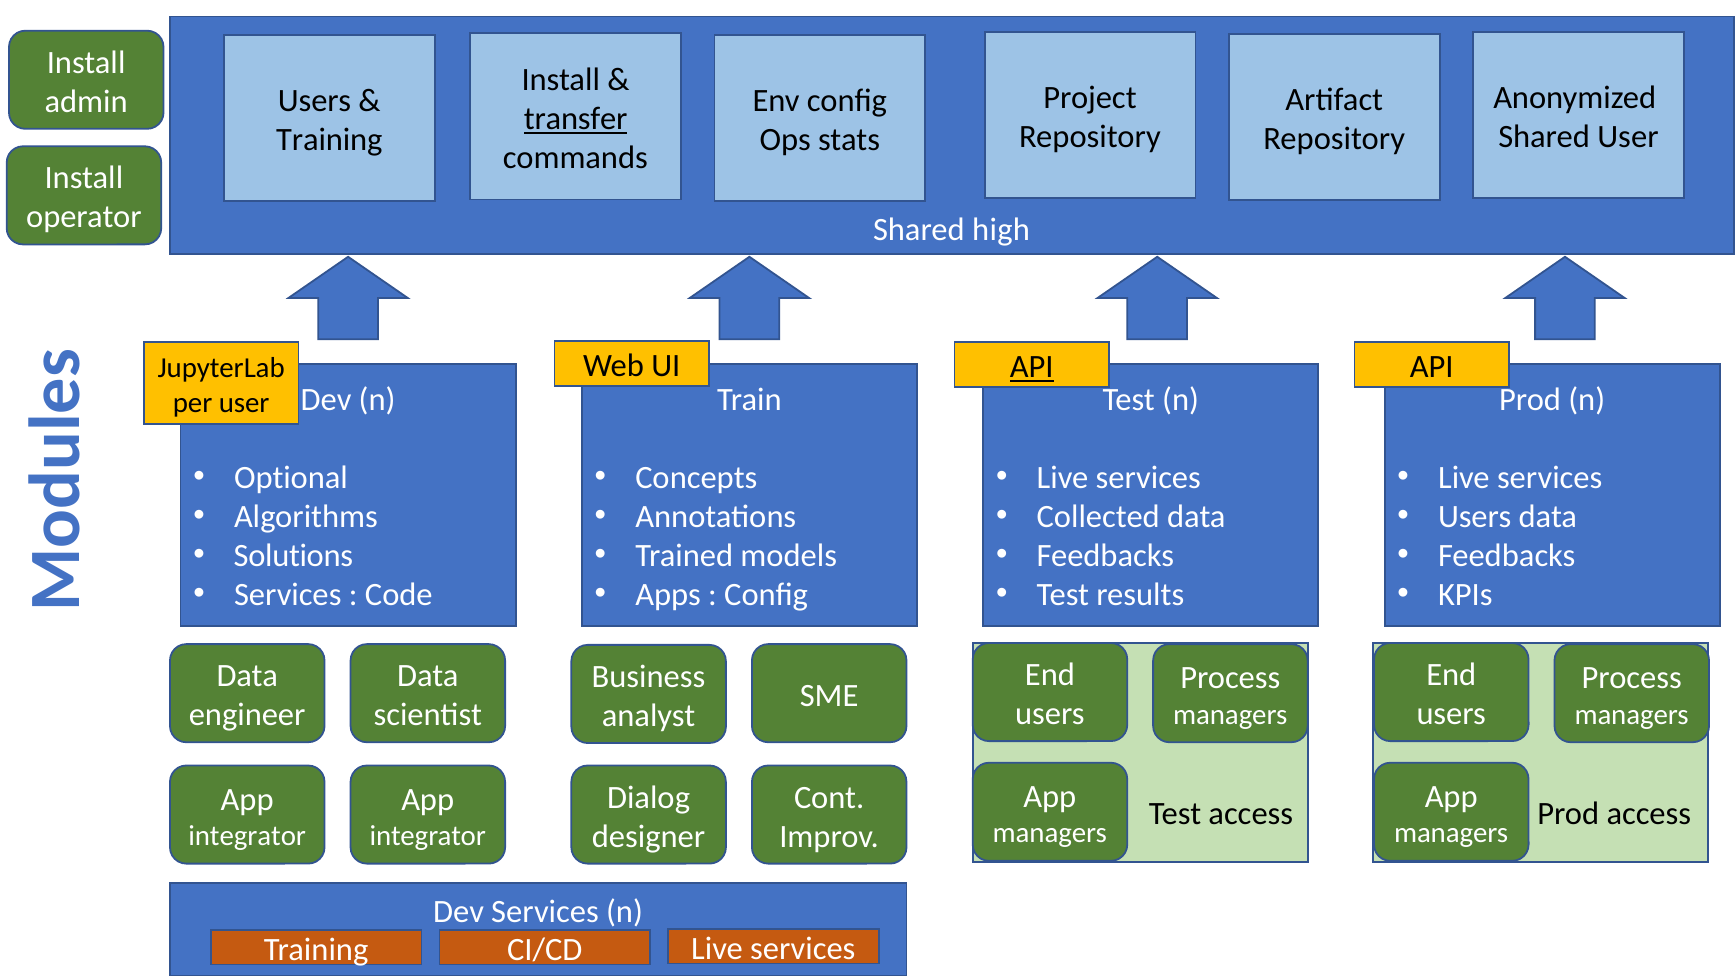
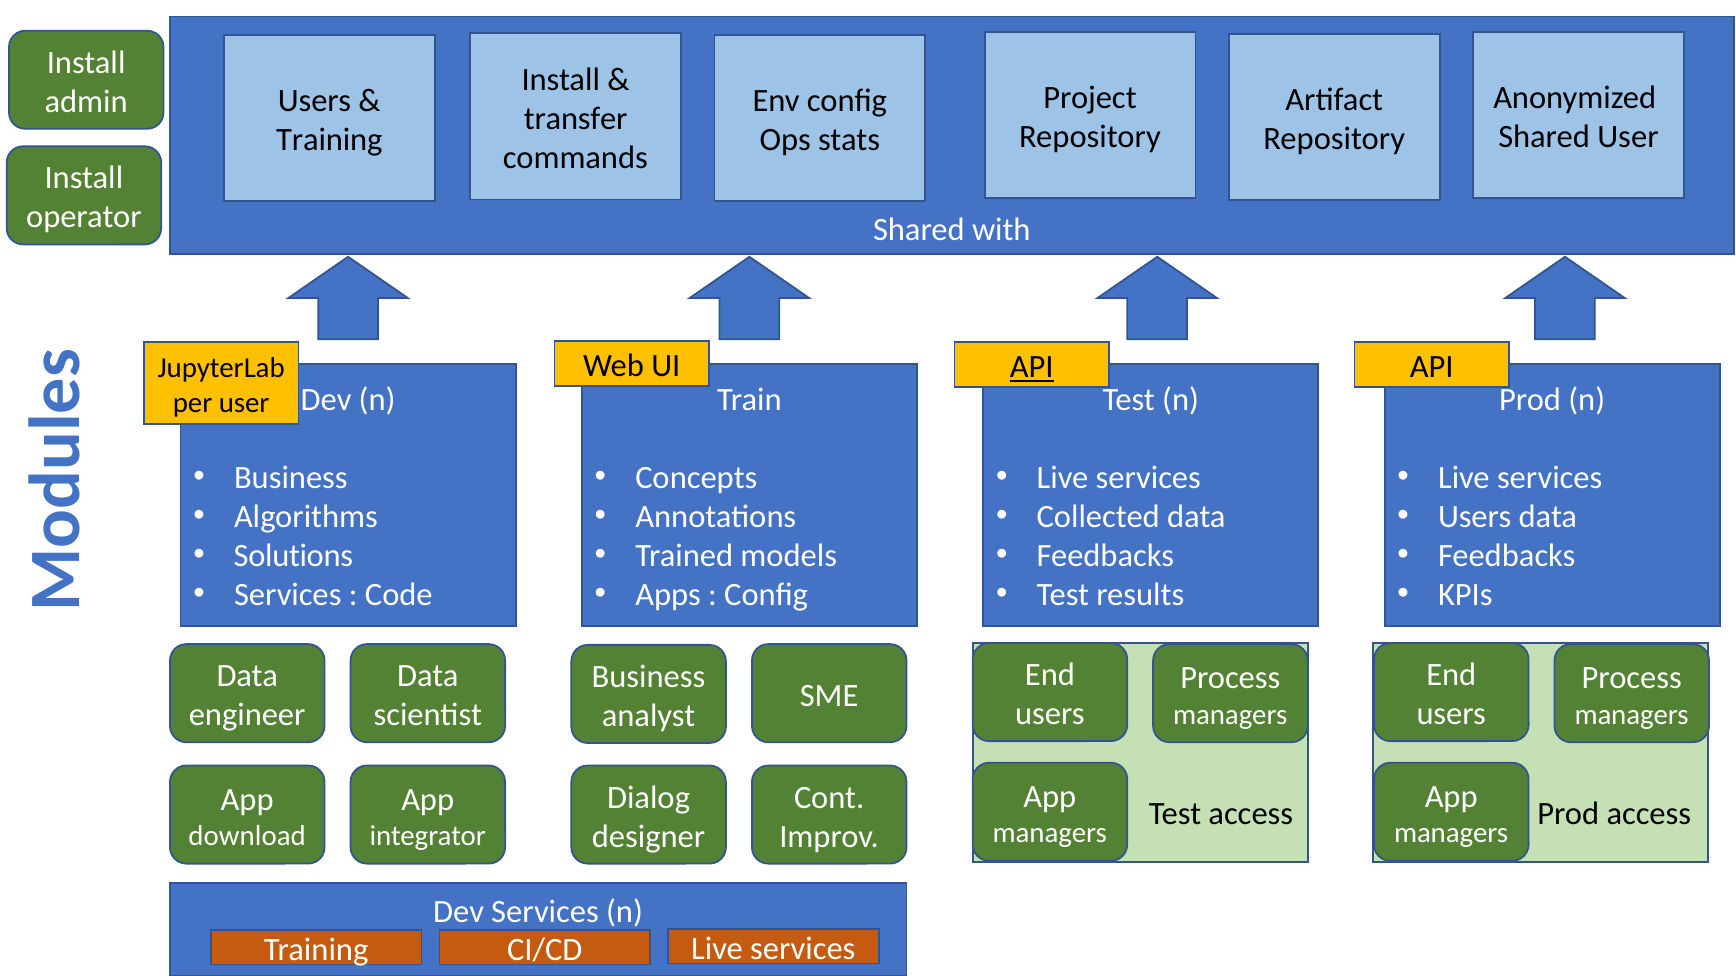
transfer underline: present -> none
high: high -> with
Optional at (291, 478): Optional -> Business
integrator at (247, 836): integrator -> download
